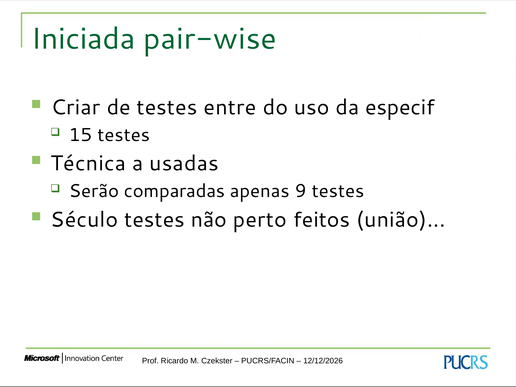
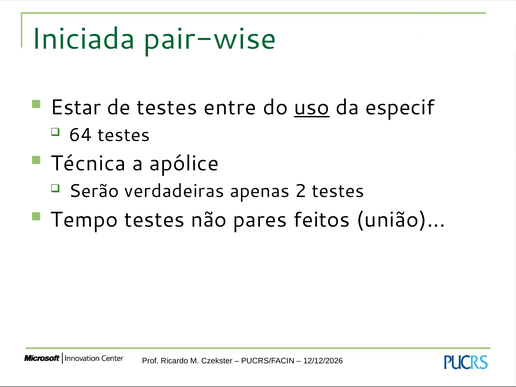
Criar: Criar -> Estar
uso underline: none -> present
15: 15 -> 64
usadas: usadas -> apólice
comparadas: comparadas -> verdadeiras
9: 9 -> 2
Século: Século -> Tempo
perto: perto -> pares
